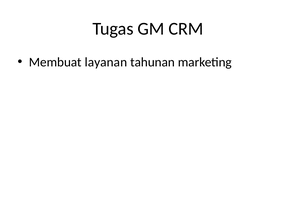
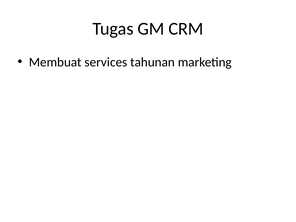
layanan: layanan -> services
